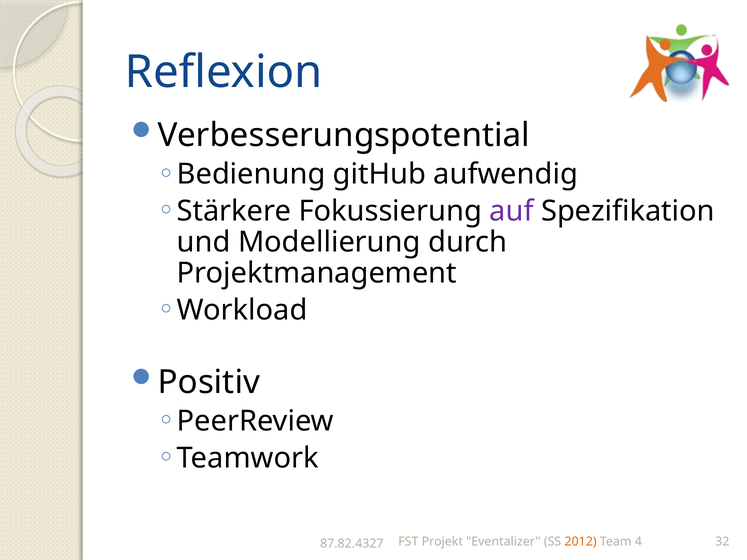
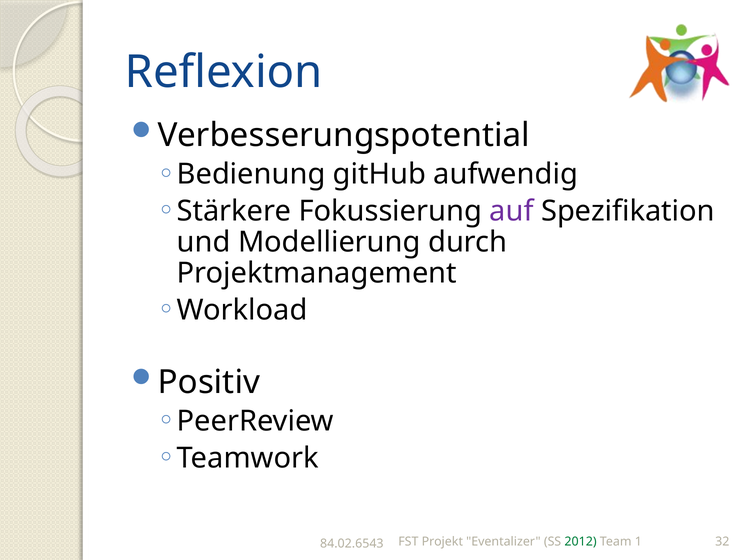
2012 colour: orange -> green
4: 4 -> 1
87.82.4327: 87.82.4327 -> 84.02.6543
